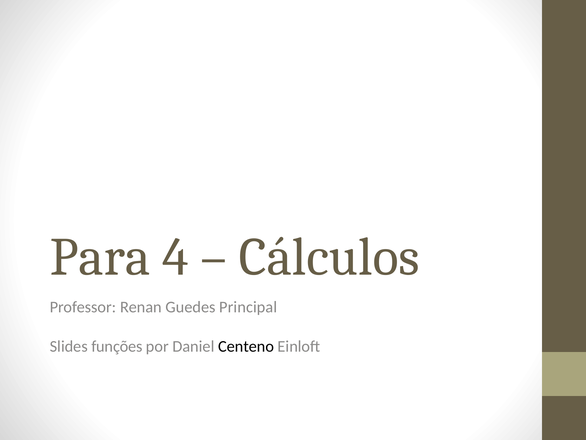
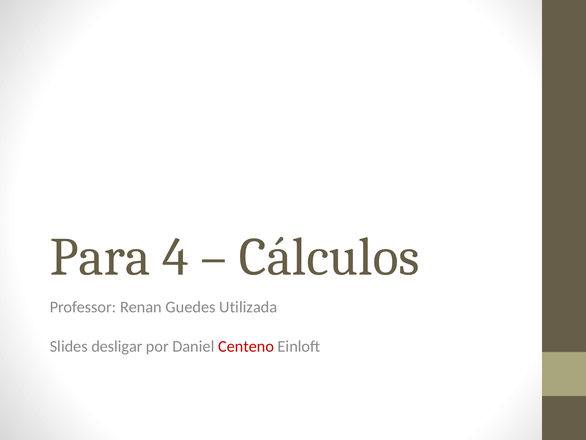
Principal: Principal -> Utilizada
funções: funções -> desligar
Centeno colour: black -> red
